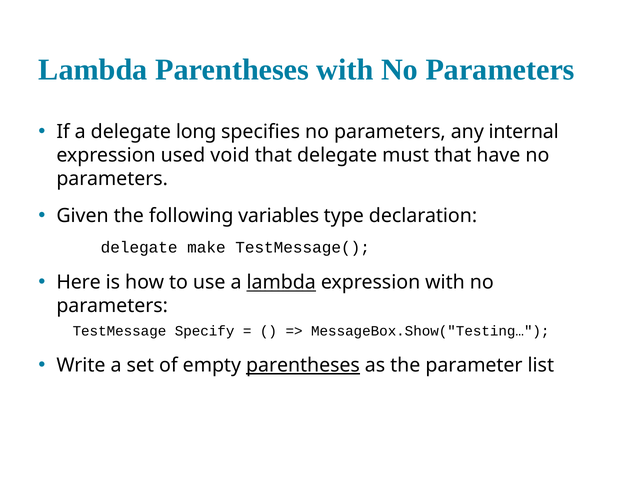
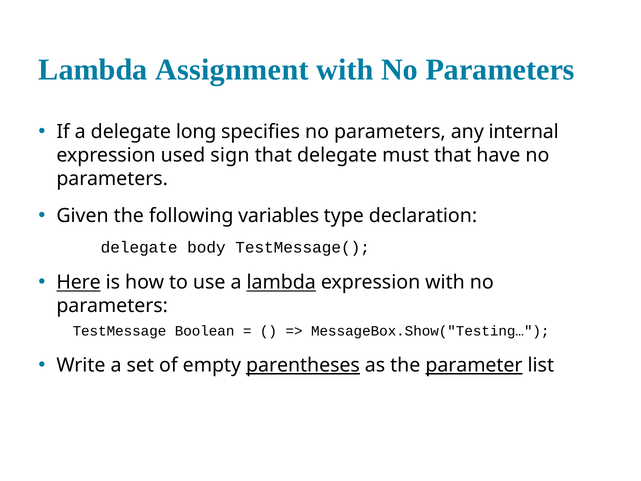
Lambda Parentheses: Parentheses -> Assignment
void: void -> sign
make: make -> body
Here underline: none -> present
Specify: Specify -> Boolean
parameter underline: none -> present
